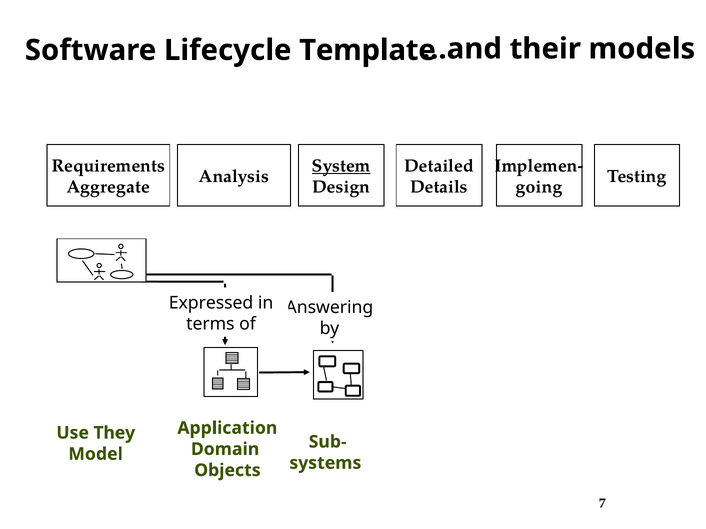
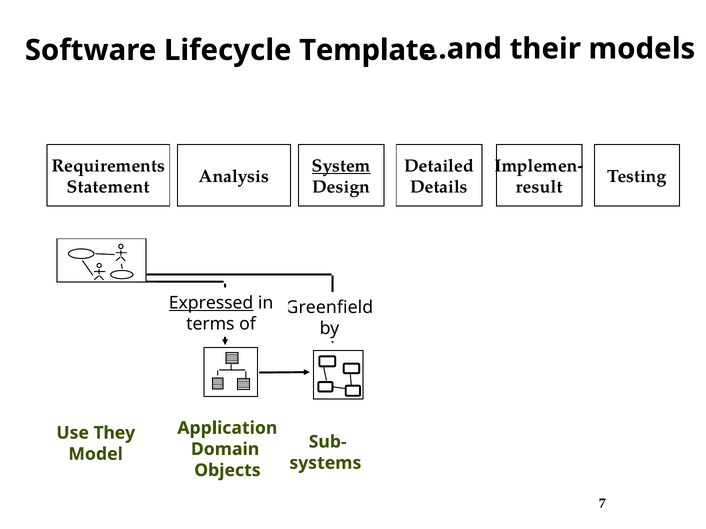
Aggregate: Aggregate -> Statement
going: going -> result
Expressed underline: none -> present
Answering: Answering -> Greenfield
